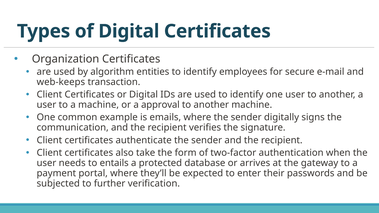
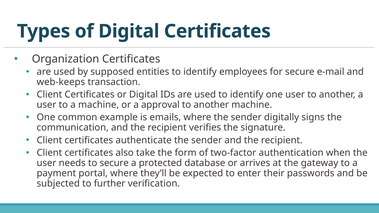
algorithm: algorithm -> supposed
to entails: entails -> secure
